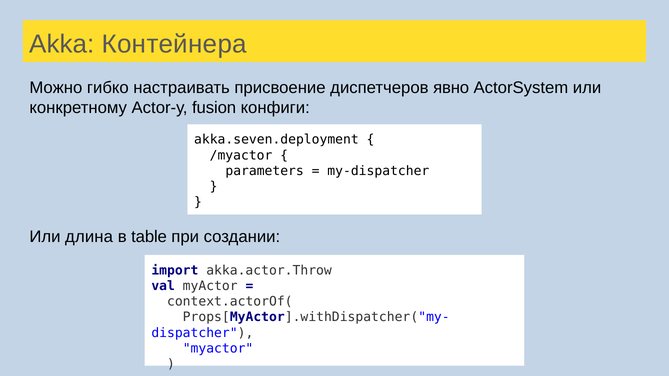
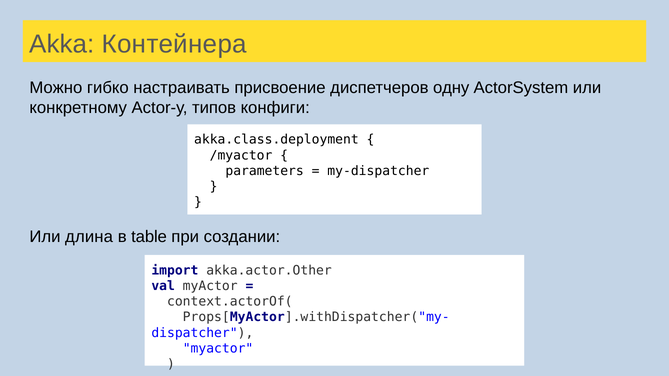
явно: явно -> одну
fusion: fusion -> типов
akka.seven.deployment: akka.seven.deployment -> akka.class.deployment
akka.actor.Throw: akka.actor.Throw -> akka.actor.Other
